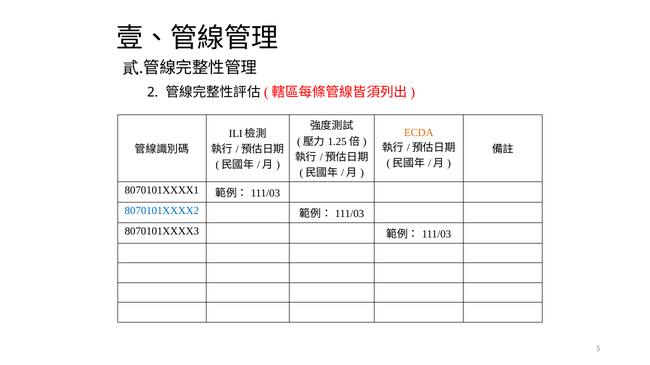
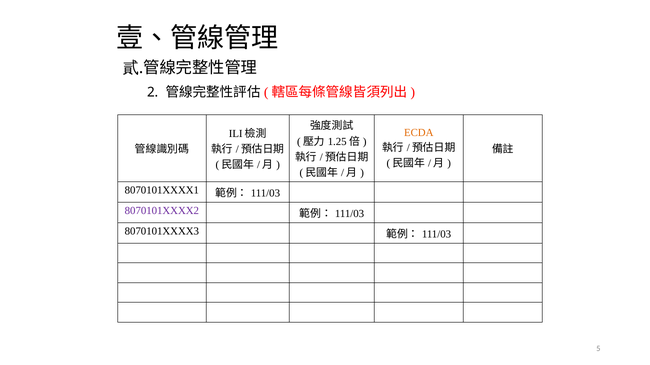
8070101XXXX2 colour: blue -> purple
